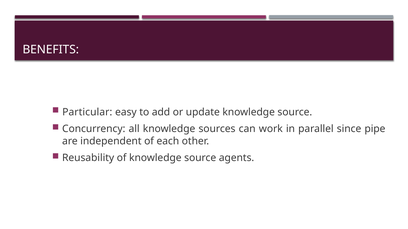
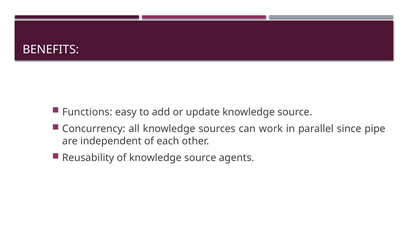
Particular: Particular -> Functions
